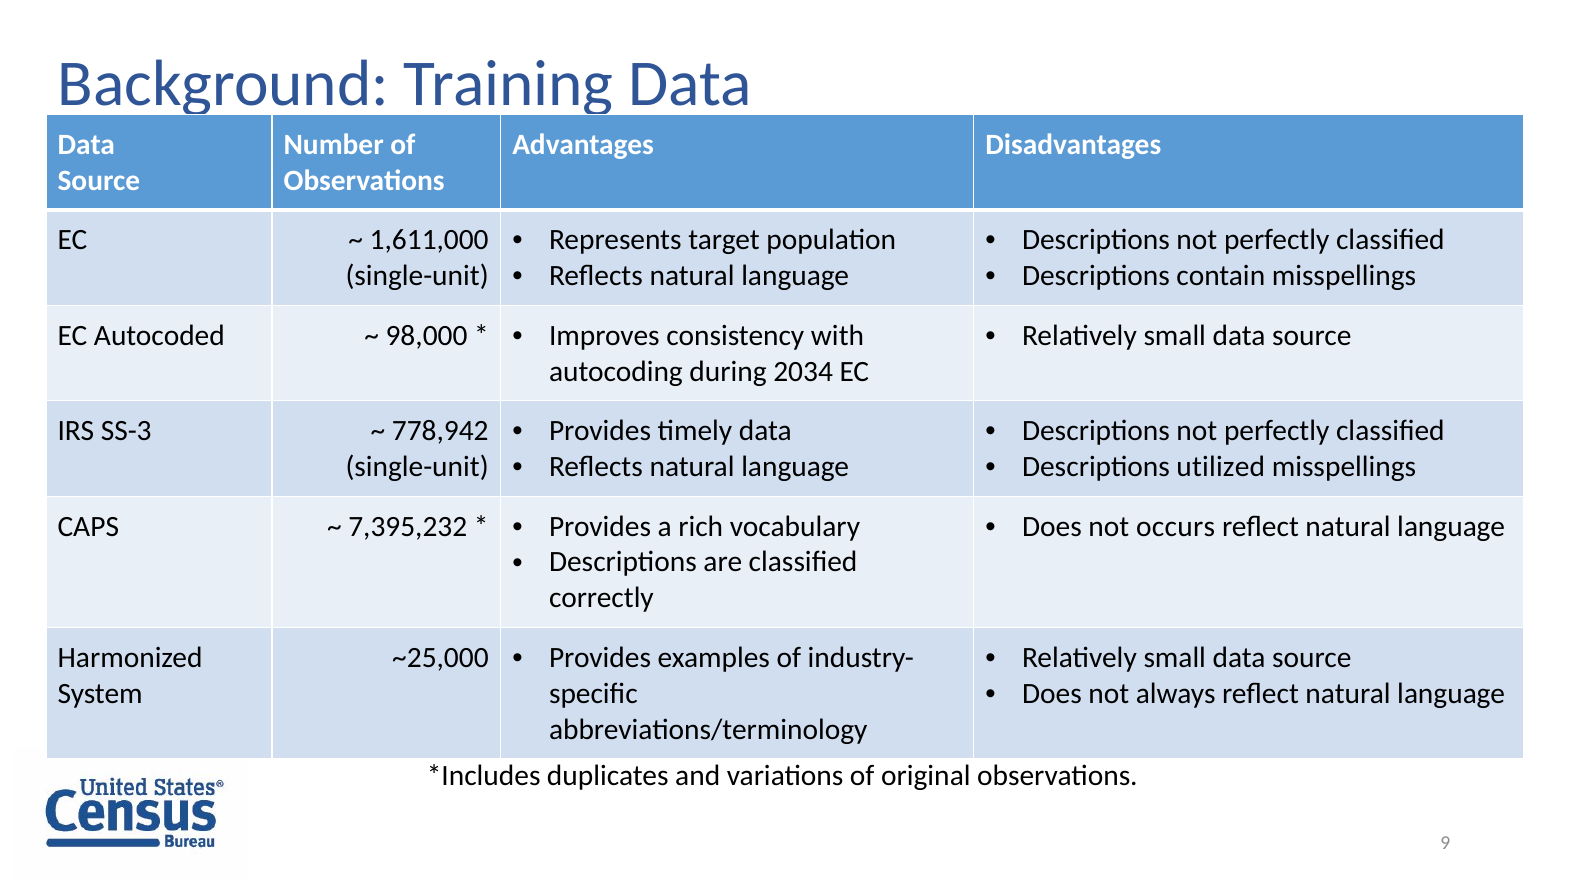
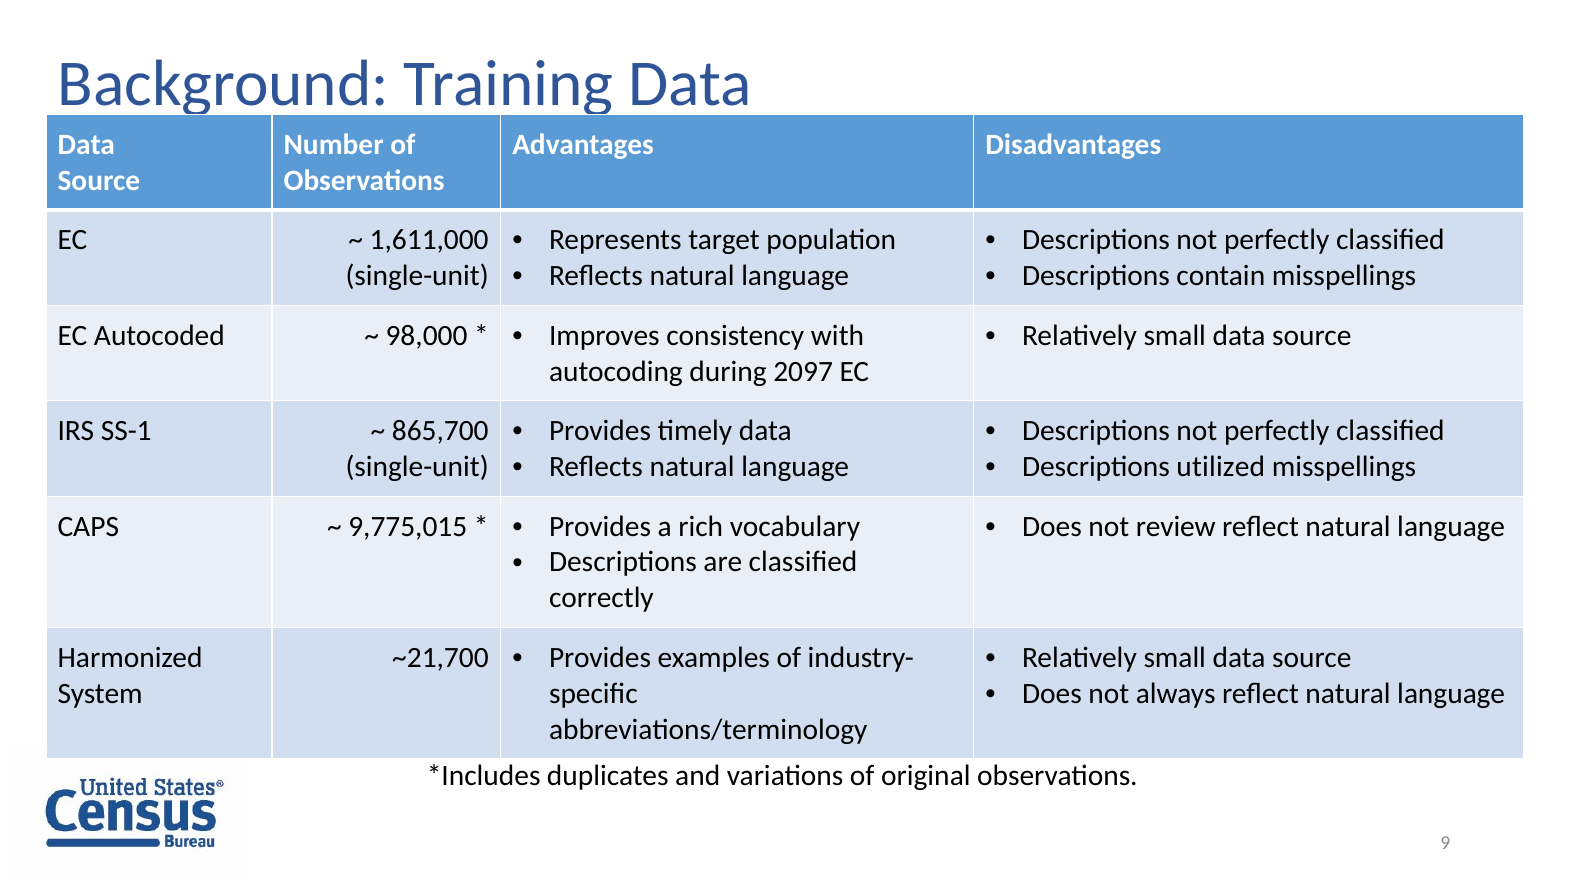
2034: 2034 -> 2097
SS-3: SS-3 -> SS-1
778,942: 778,942 -> 865,700
occurs: occurs -> review
7,395,232: 7,395,232 -> 9,775,015
~25,000: ~25,000 -> ~21,700
